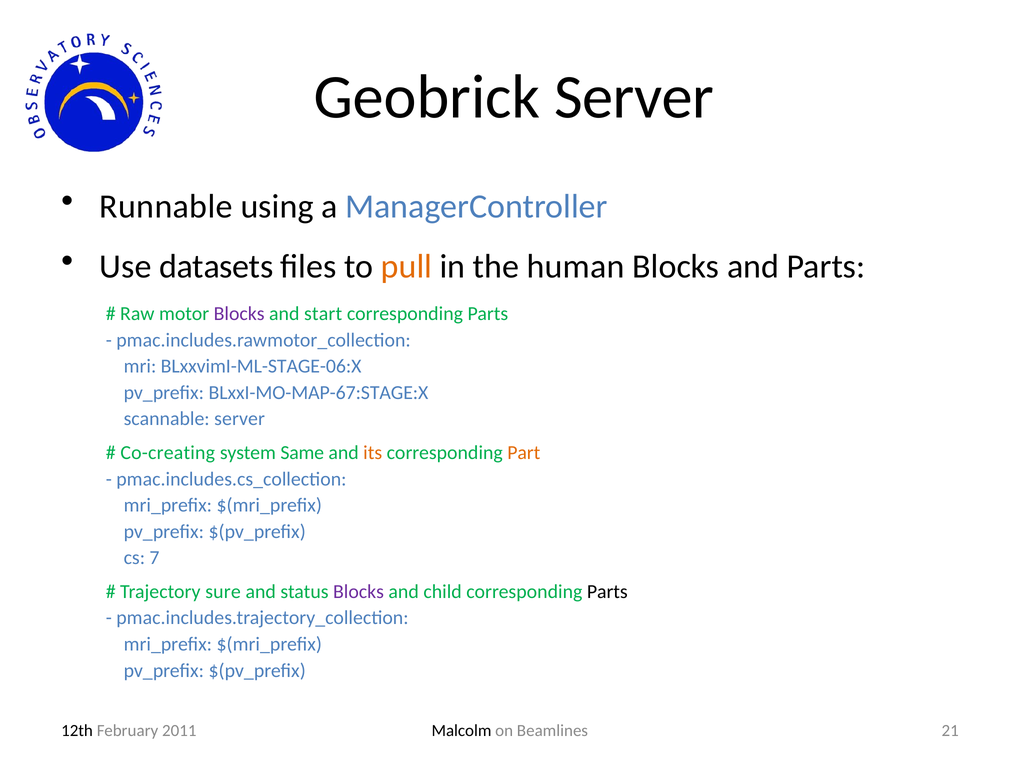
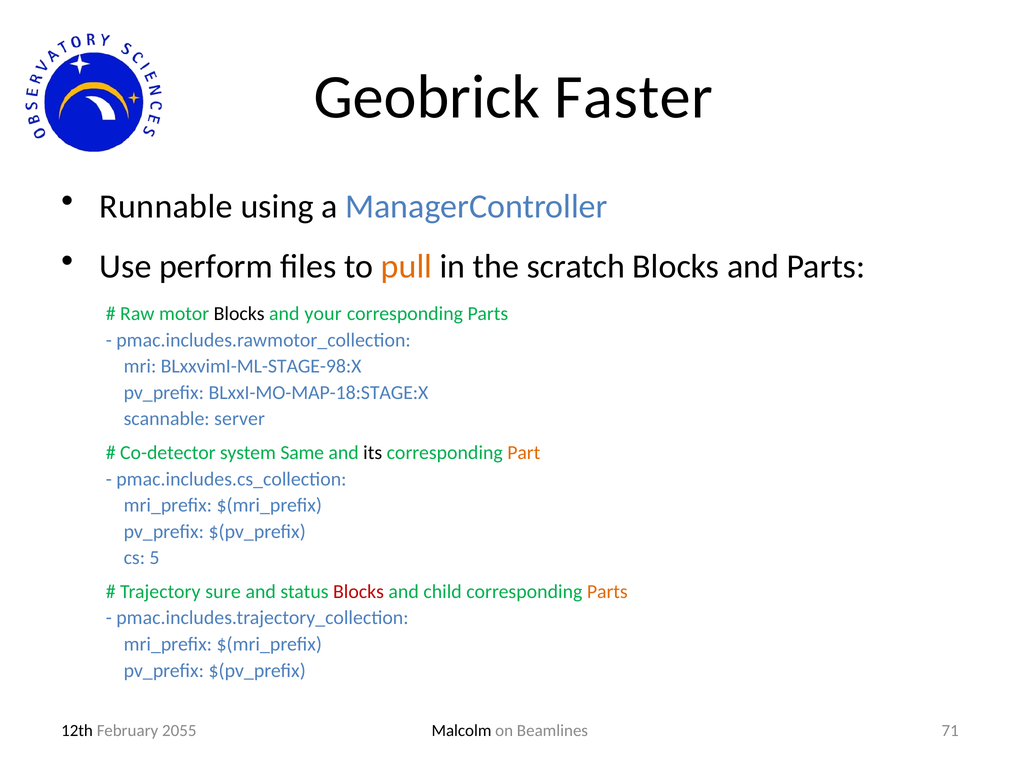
Geobrick Server: Server -> Faster
datasets: datasets -> perform
human: human -> scratch
Blocks at (239, 314) colour: purple -> black
start: start -> your
BLxxvimI-ML-STAGE-06:X: BLxxvimI-ML-STAGE-06:X -> BLxxvimI-ML-STAGE-98:X
BLxxI-MO-MAP-67:STAGE:X: BLxxI-MO-MAP-67:STAGE:X -> BLxxI-MO-MAP-18:STAGE:X
Co-creating: Co-creating -> Co-detector
its colour: orange -> black
7: 7 -> 5
Blocks at (359, 592) colour: purple -> red
Parts at (607, 592) colour: black -> orange
21: 21 -> 71
2011: 2011 -> 2055
